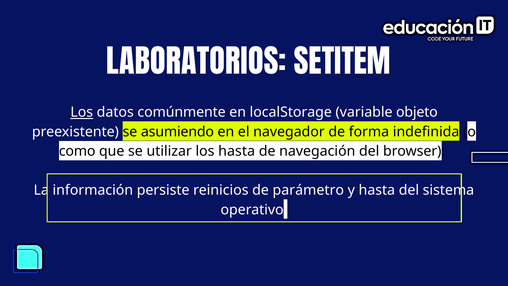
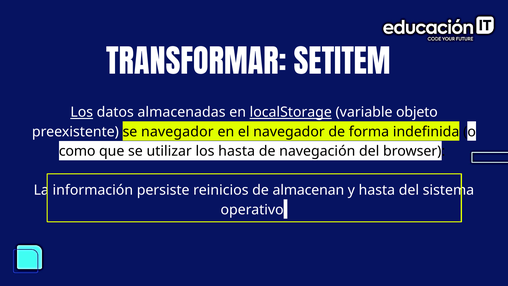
LABORATORIOS: LABORATORIOS -> TRANSFORMAR
comúnmente: comúnmente -> almacenadas
localStorage underline: none -> present
se asumiendo: asumiendo -> navegador
parámetro: parámetro -> almacenan
